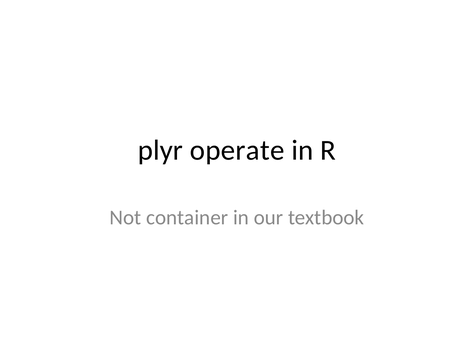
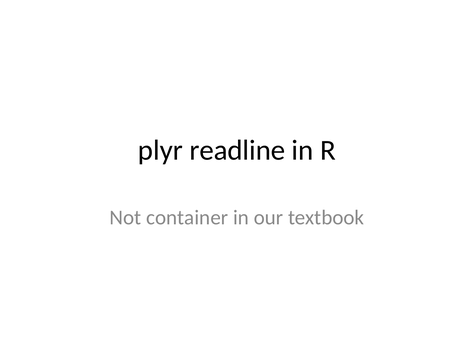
operate: operate -> readline
